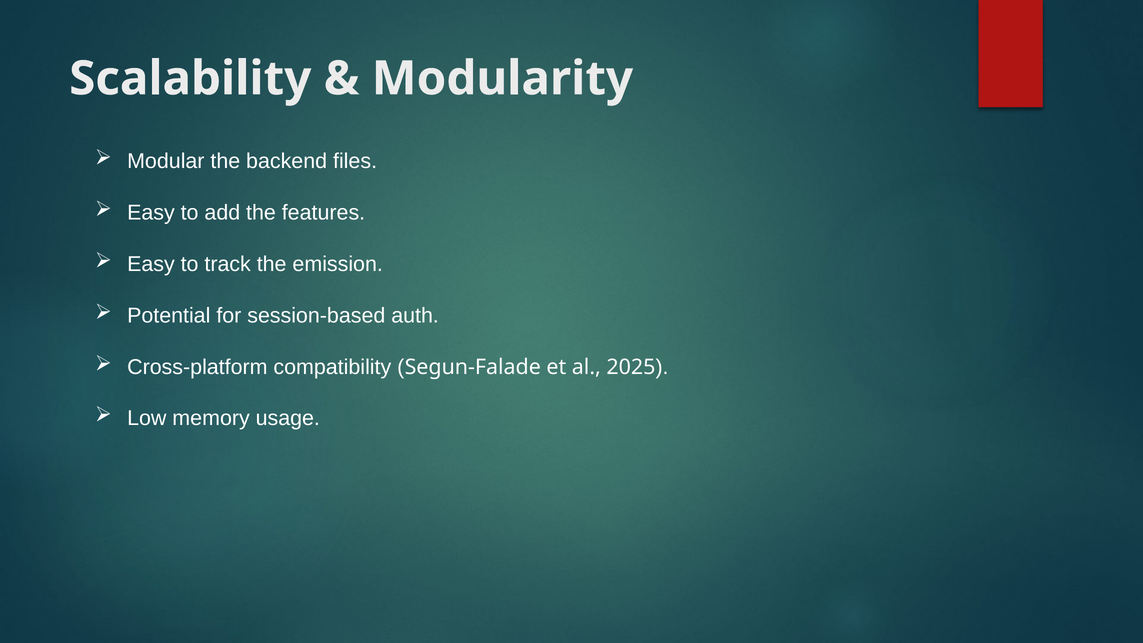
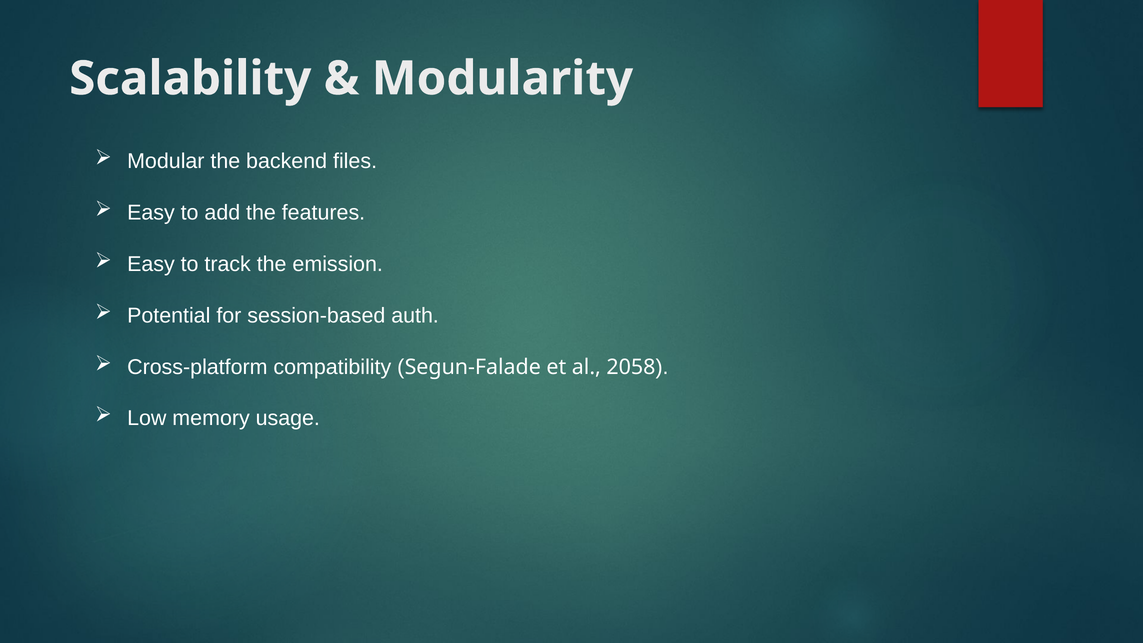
2025: 2025 -> 2058
